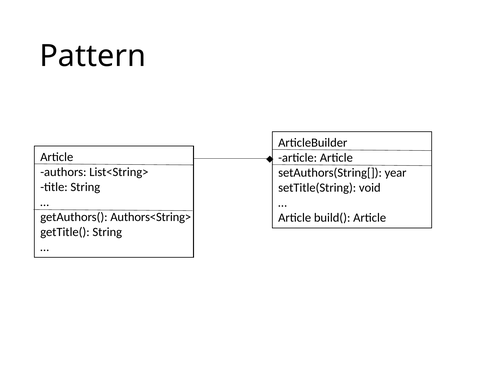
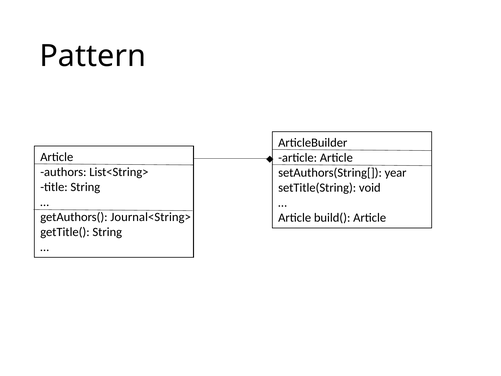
Authors<String>: Authors<String> -> Journal<String>
